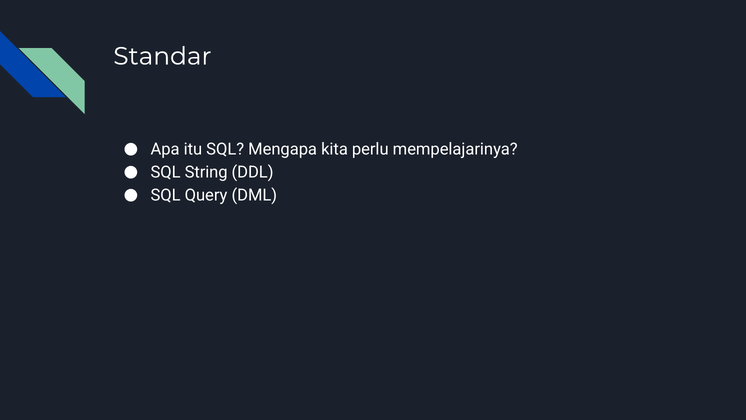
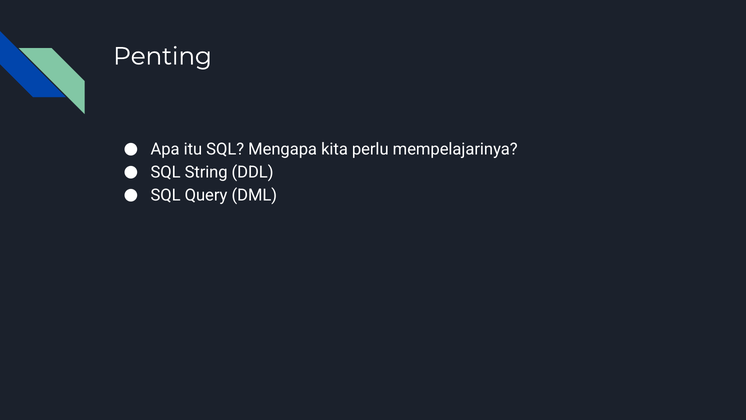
Standar: Standar -> Penting
